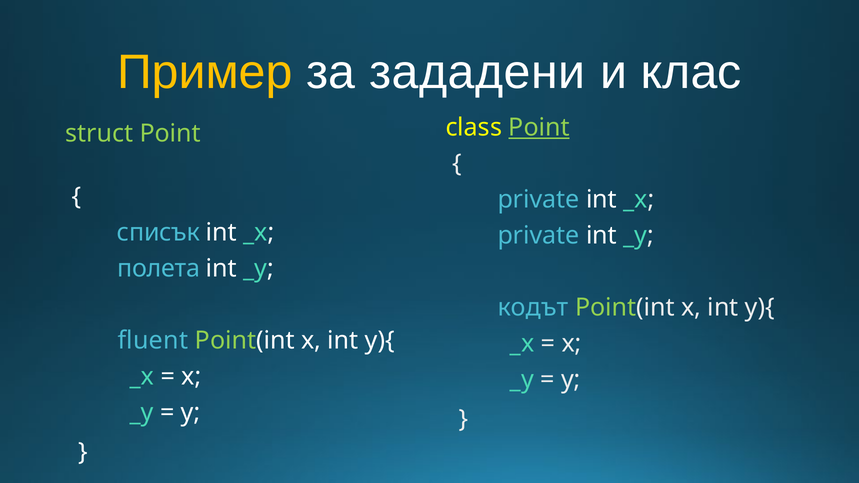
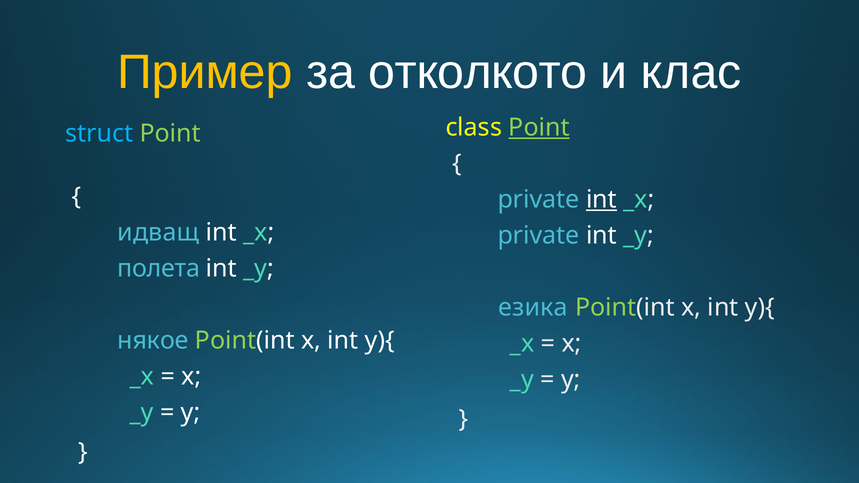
зададени: зададени -> отколкото
struct colour: light green -> light blue
int at (601, 200) underline: none -> present
списък: списък -> идващ
кодът: кодът -> езика
fluent: fluent -> някое
